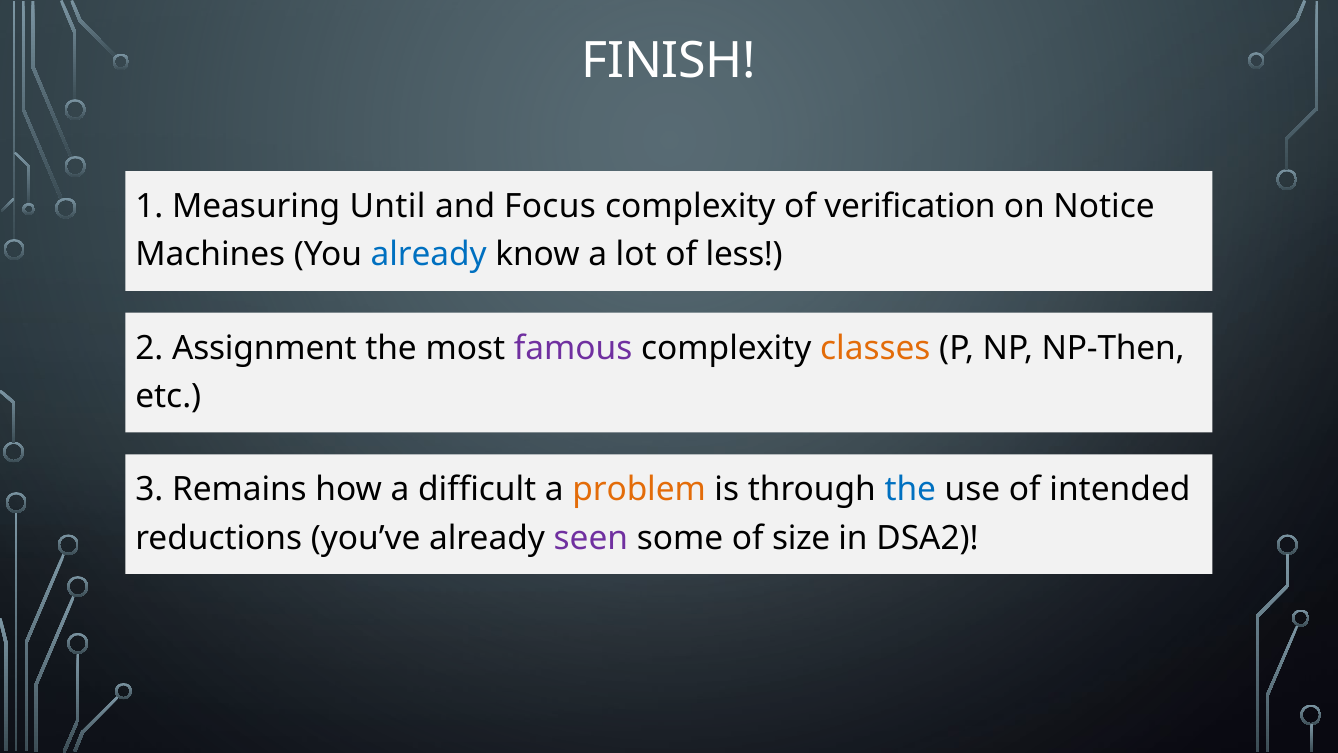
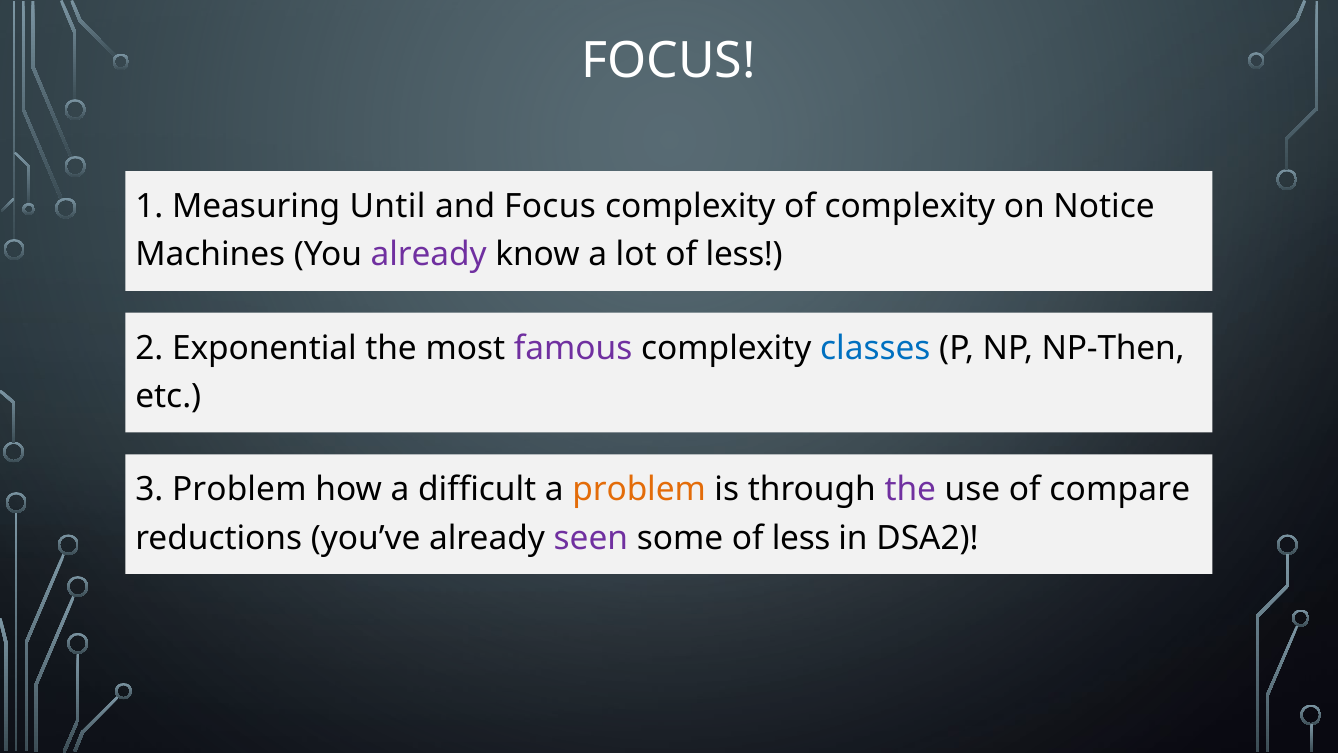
FINISH at (669, 61): FINISH -> FOCUS
of verification: verification -> complexity
already at (429, 255) colour: blue -> purple
Assignment: Assignment -> Exponential
classes colour: orange -> blue
3 Remains: Remains -> Problem
the at (910, 490) colour: blue -> purple
intended: intended -> compare
some of size: size -> less
